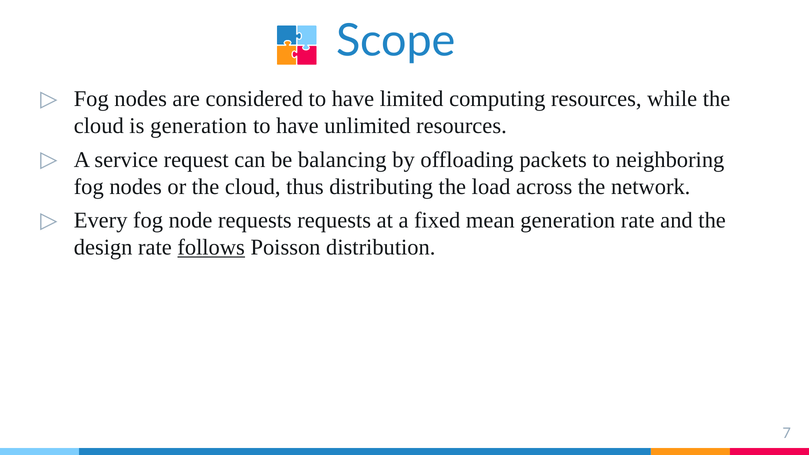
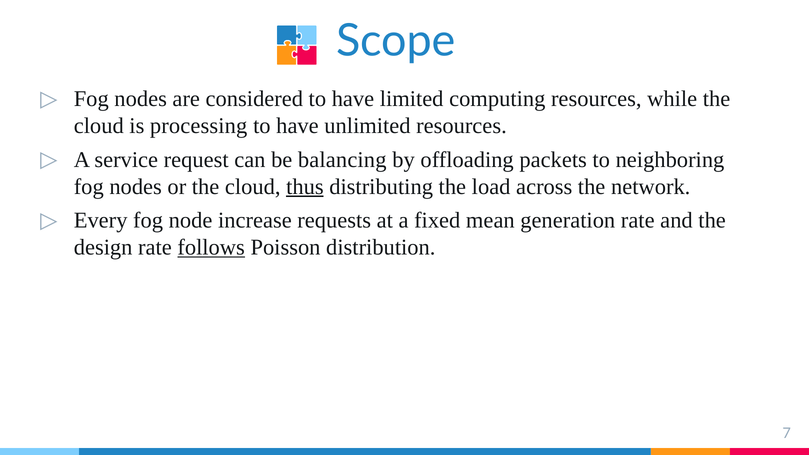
is generation: generation -> processing
thus underline: none -> present
node requests: requests -> increase
